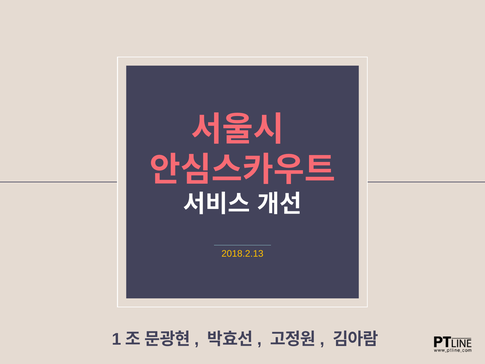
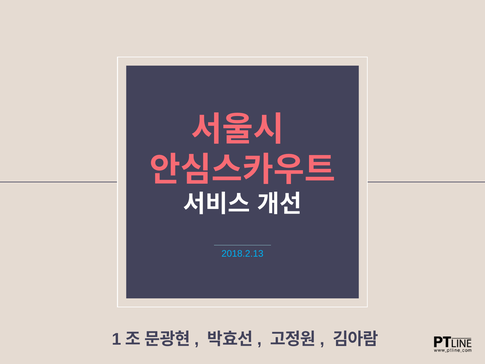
2018.2.13 colour: yellow -> light blue
